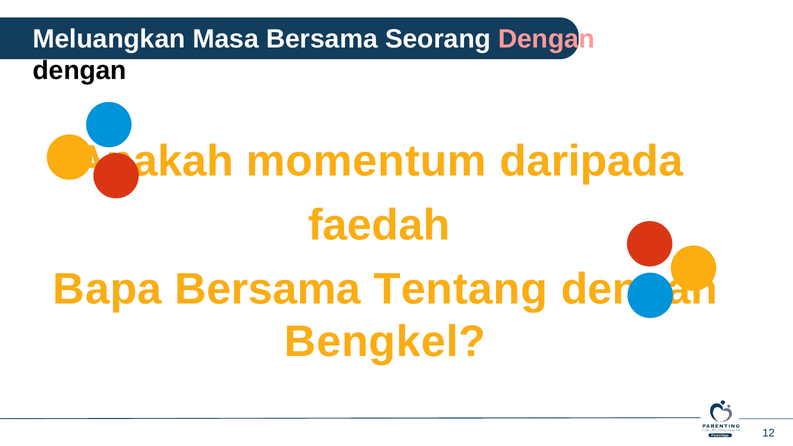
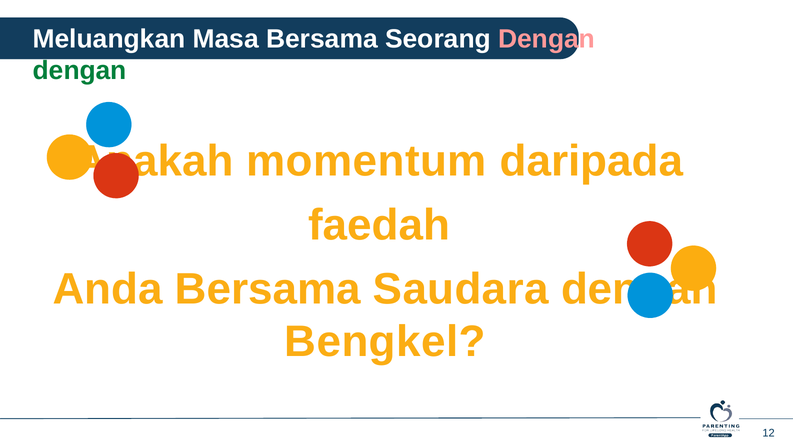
dengan at (80, 71) colour: black -> green
Bapa: Bapa -> Anda
Tentang: Tentang -> Saudara
